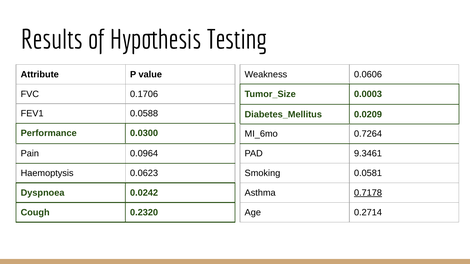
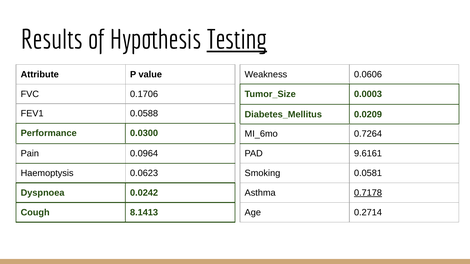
Testing underline: none -> present
9.3461: 9.3461 -> 9.6161
0.2320: 0.2320 -> 8.1413
